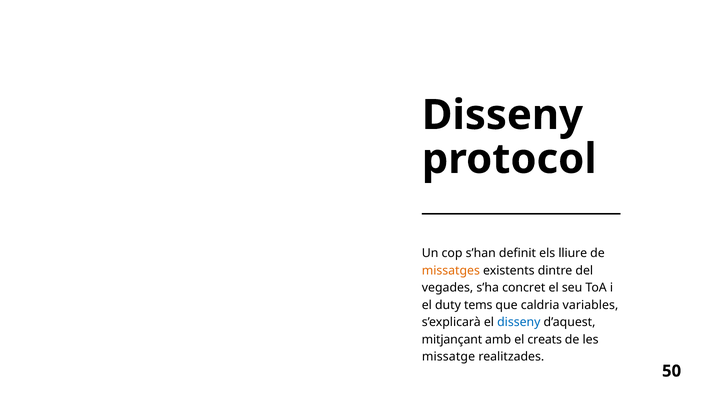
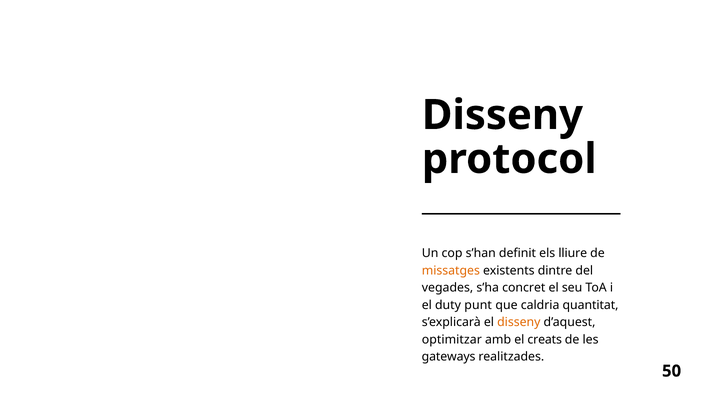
tems: tems -> punt
variables: variables -> quantitat
disseny at (519, 322) colour: blue -> orange
mitjançant: mitjançant -> optimitzar
missatge: missatge -> gateways
